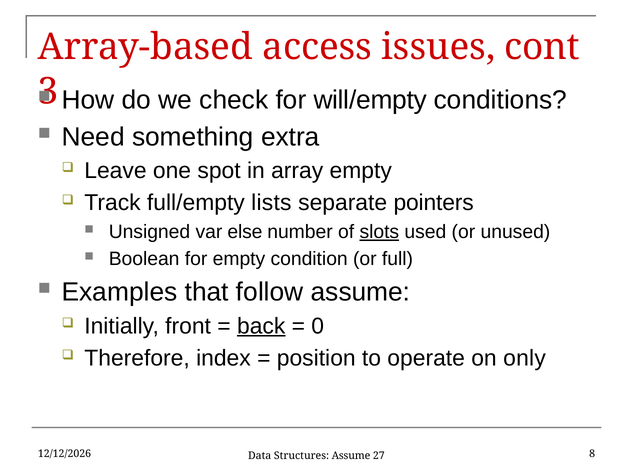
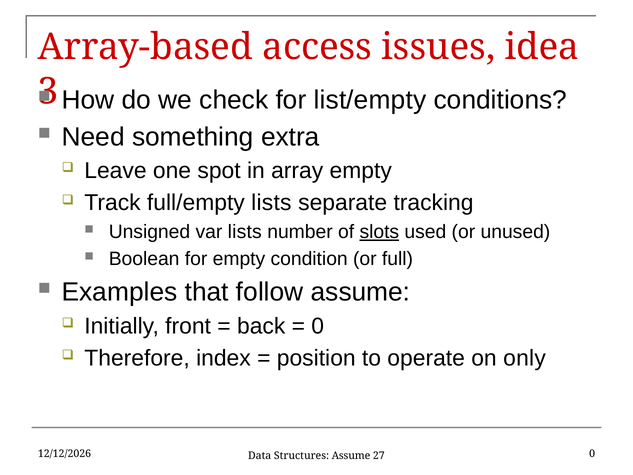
cont: cont -> idea
will/empty: will/empty -> list/empty
pointers: pointers -> tracking
var else: else -> lists
back underline: present -> none
8 at (592, 453): 8 -> 0
